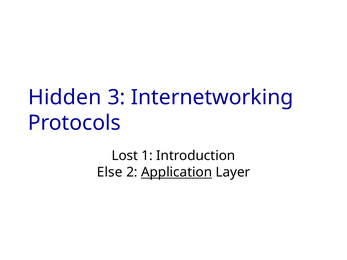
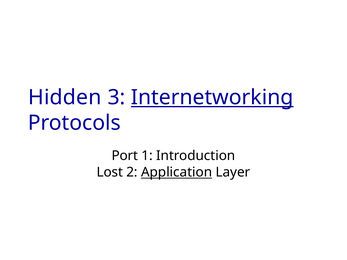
Internetworking underline: none -> present
Lost: Lost -> Port
Else: Else -> Lost
